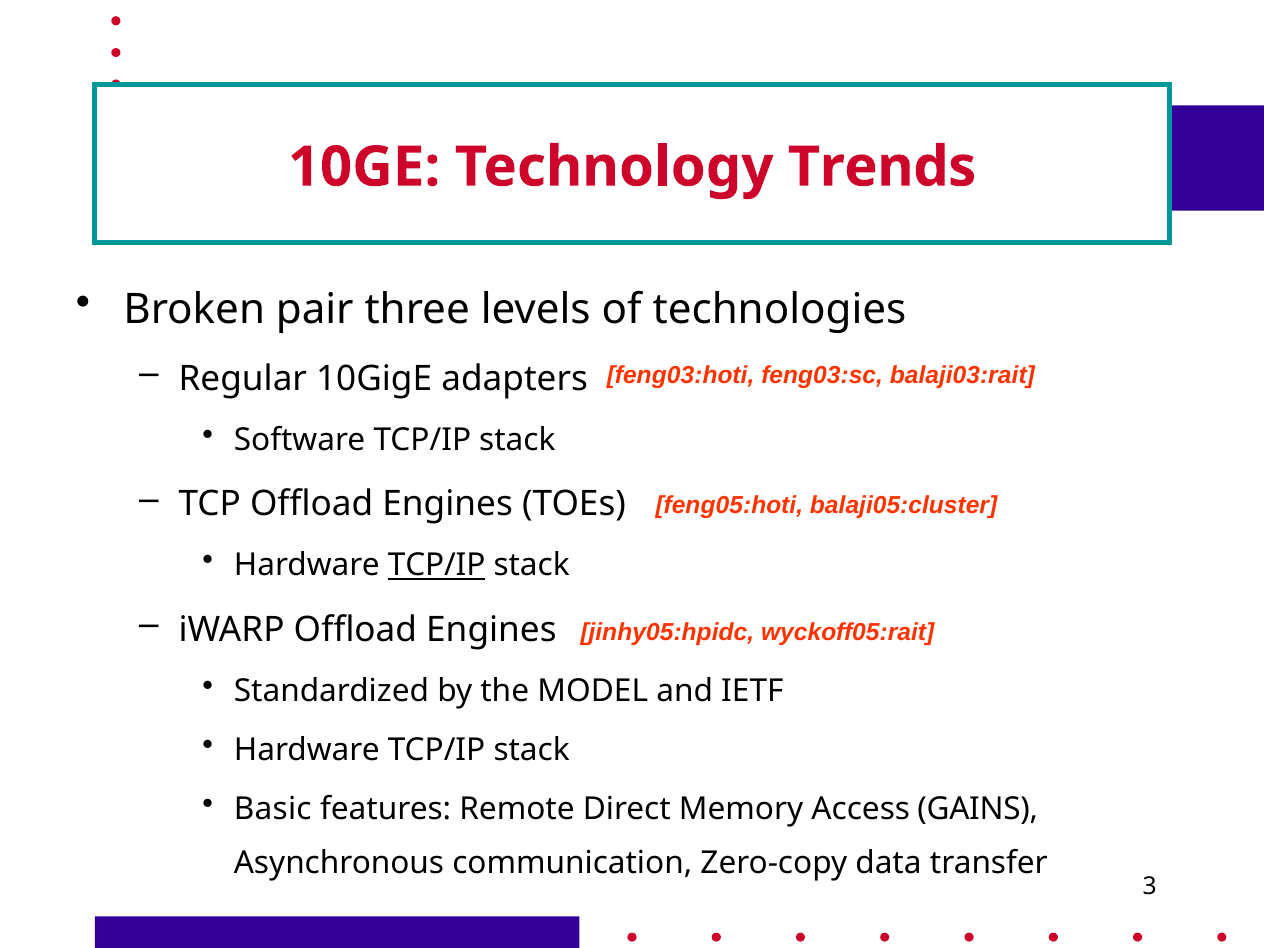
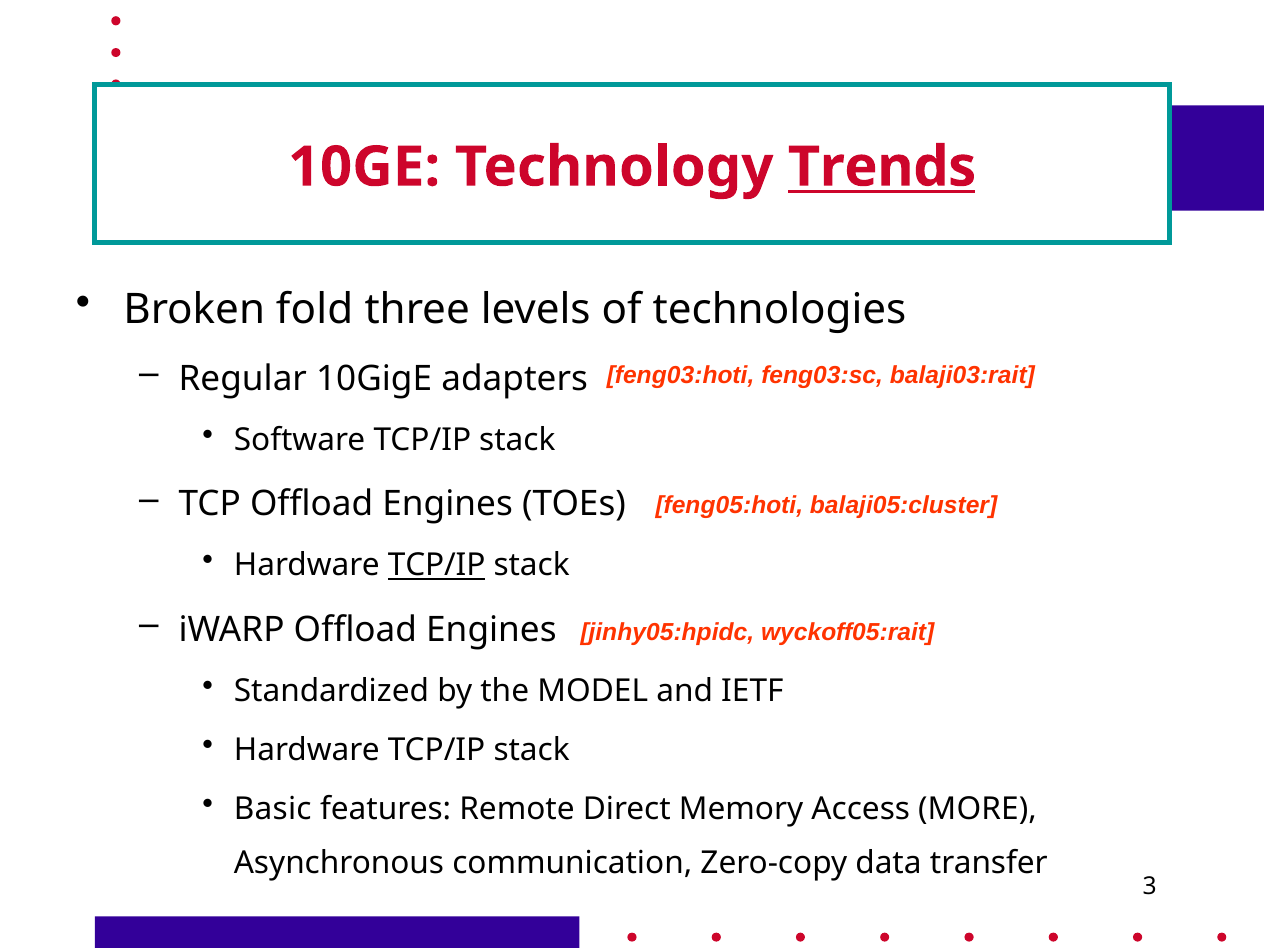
Trends underline: none -> present
pair: pair -> fold
GAINS: GAINS -> MORE
